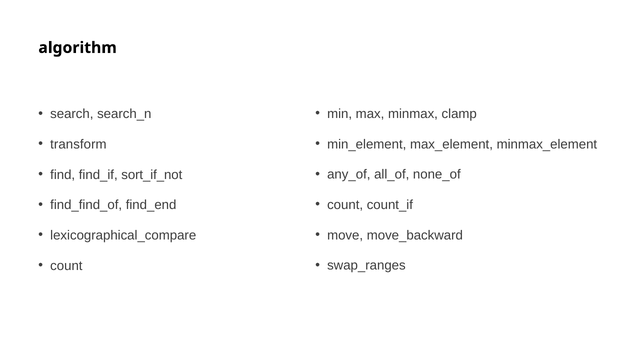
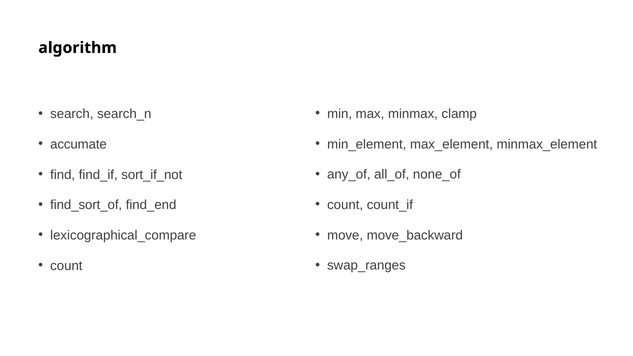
transform: transform -> accumate
find_find_of: find_find_of -> find_sort_of
